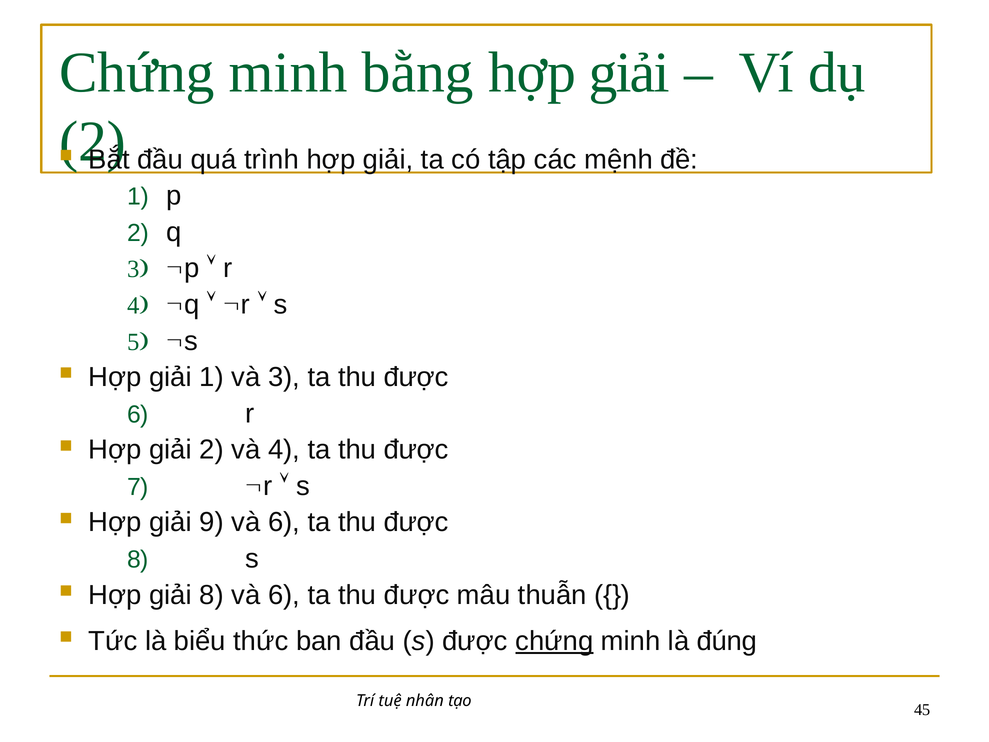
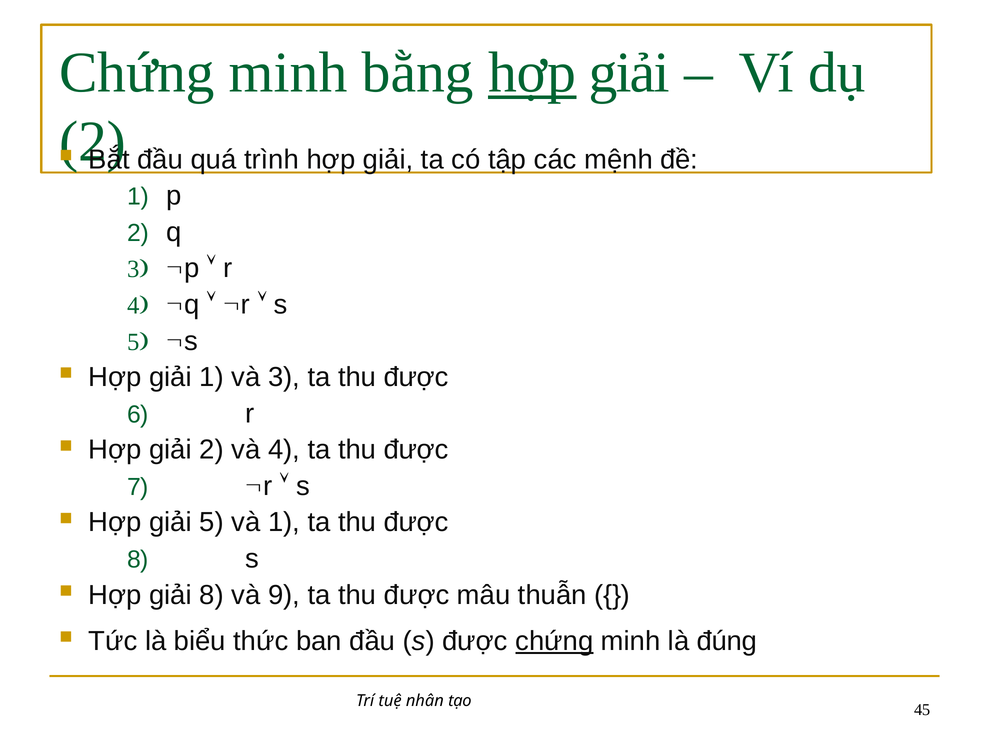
hợp at (532, 72) underline: none -> present
giải 9: 9 -> 5
6 at (284, 522): 6 -> 1
8 và 6: 6 -> 9
